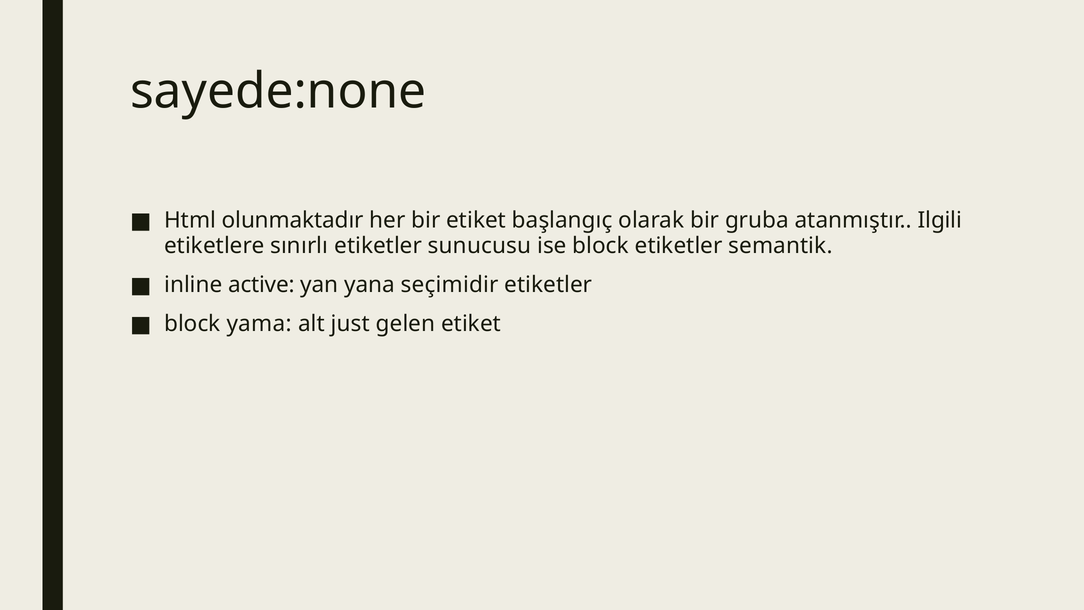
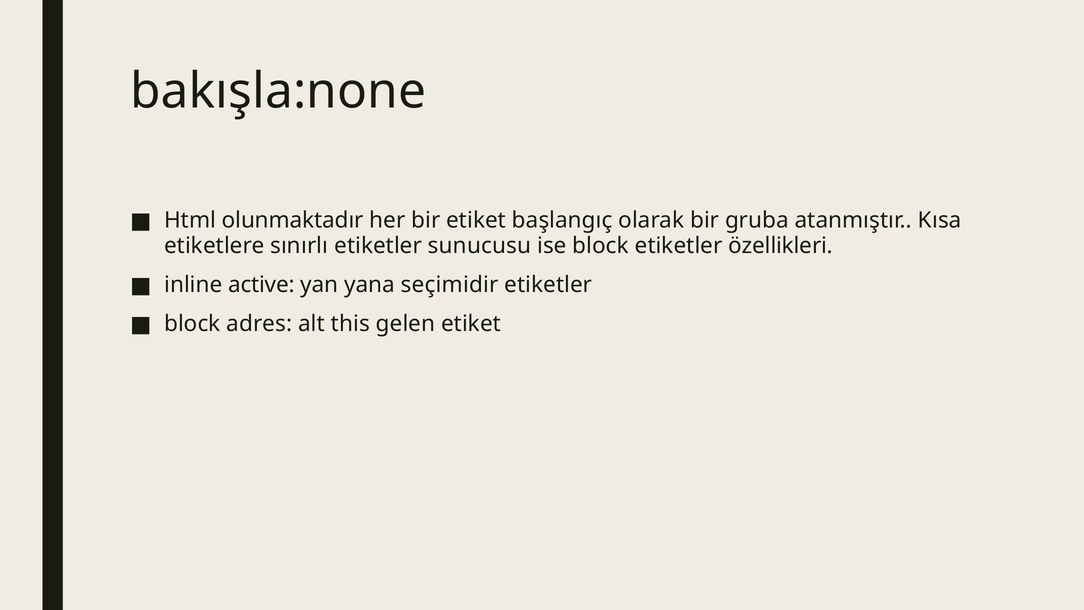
sayede:none: sayede:none -> bakışla:none
Ilgili: Ilgili -> Kısa
semantik: semantik -> özellikleri
yama: yama -> adres
just: just -> this
